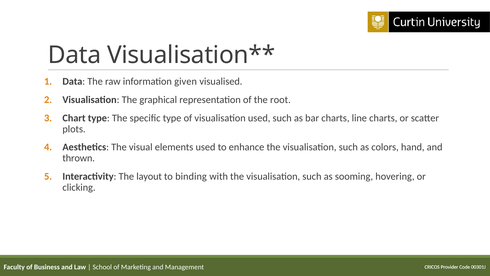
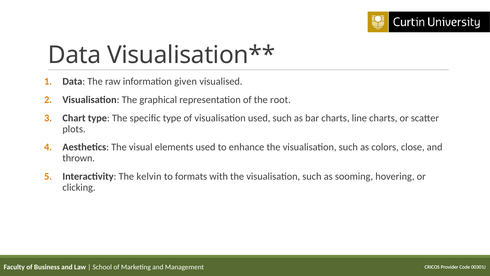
hand: hand -> close
layout: layout -> kelvin
binding: binding -> formats
